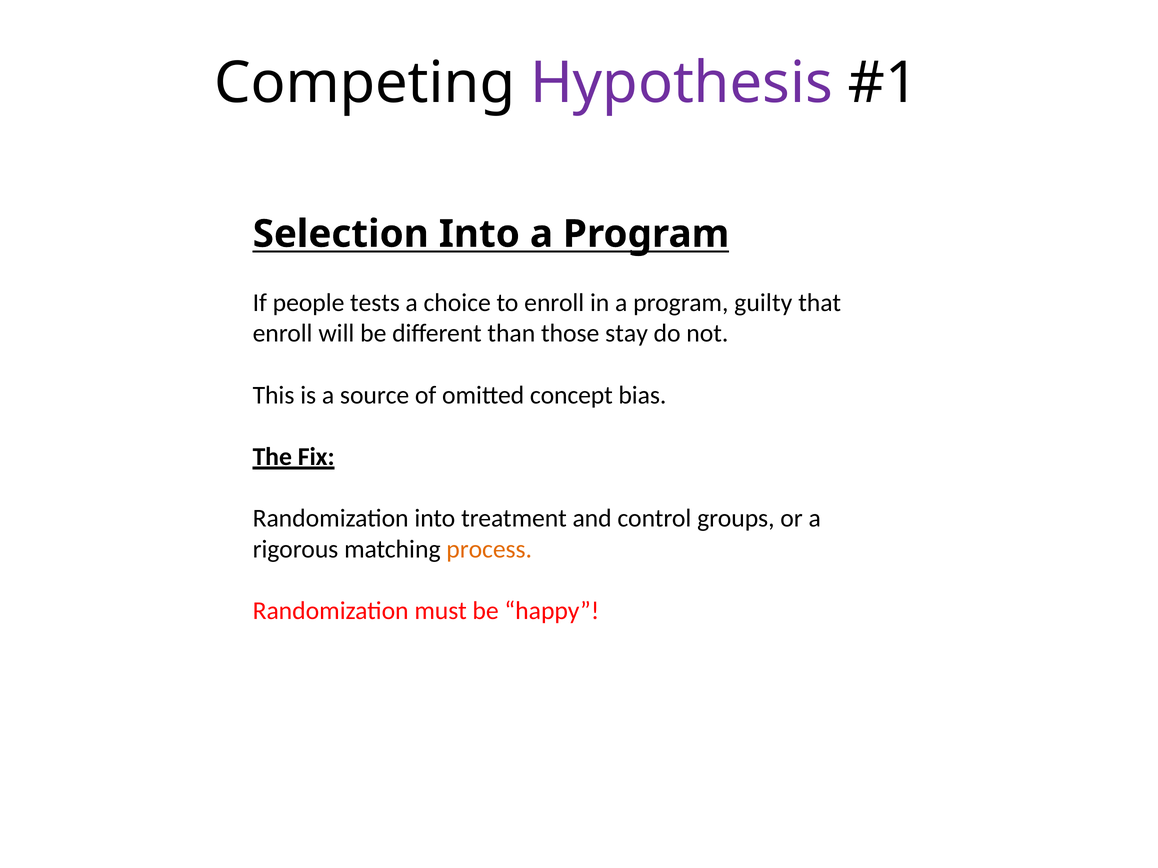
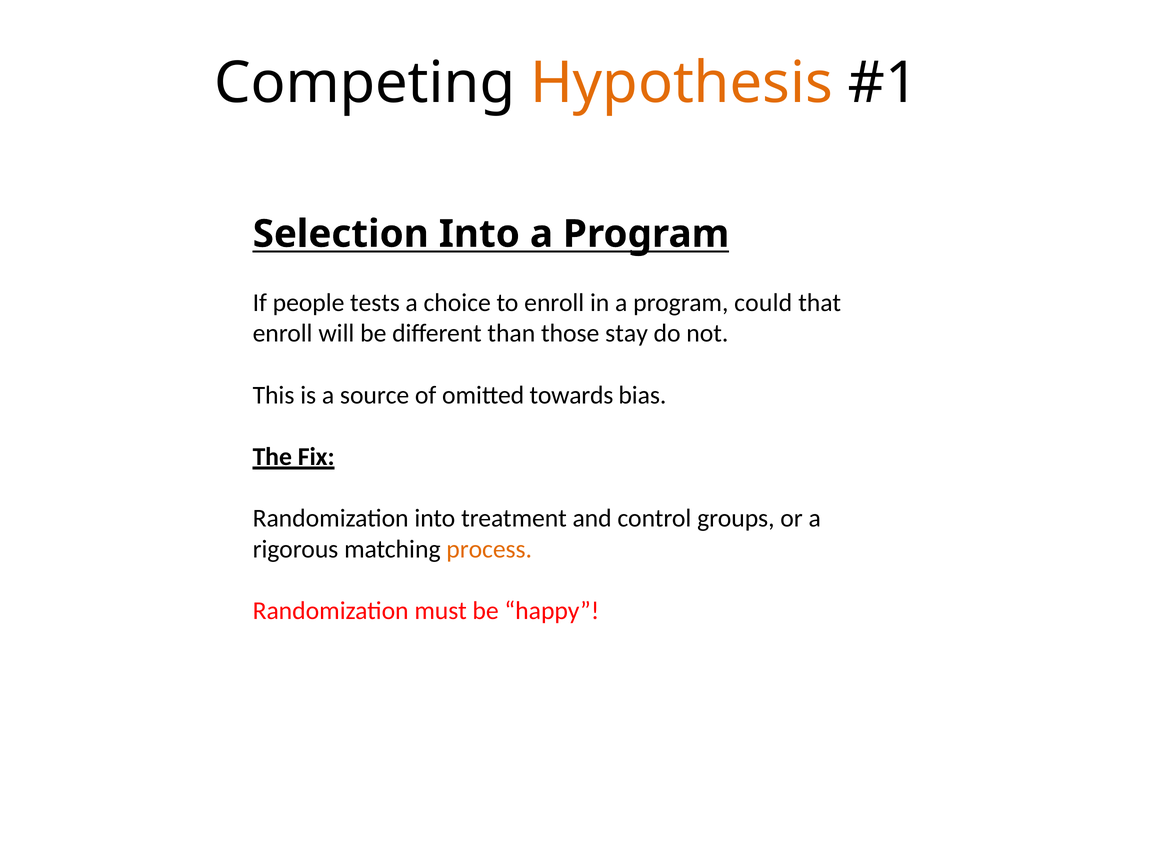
Hypothesis colour: purple -> orange
guilty: guilty -> could
concept: concept -> towards
